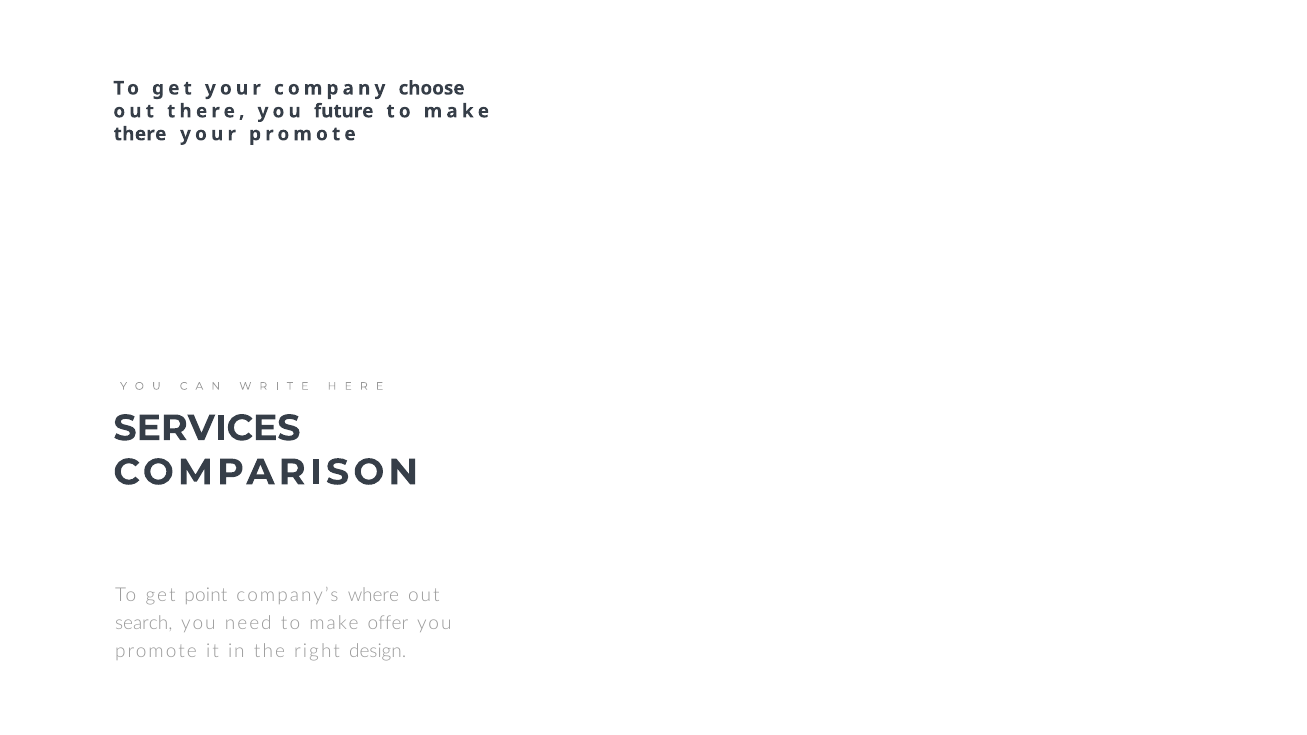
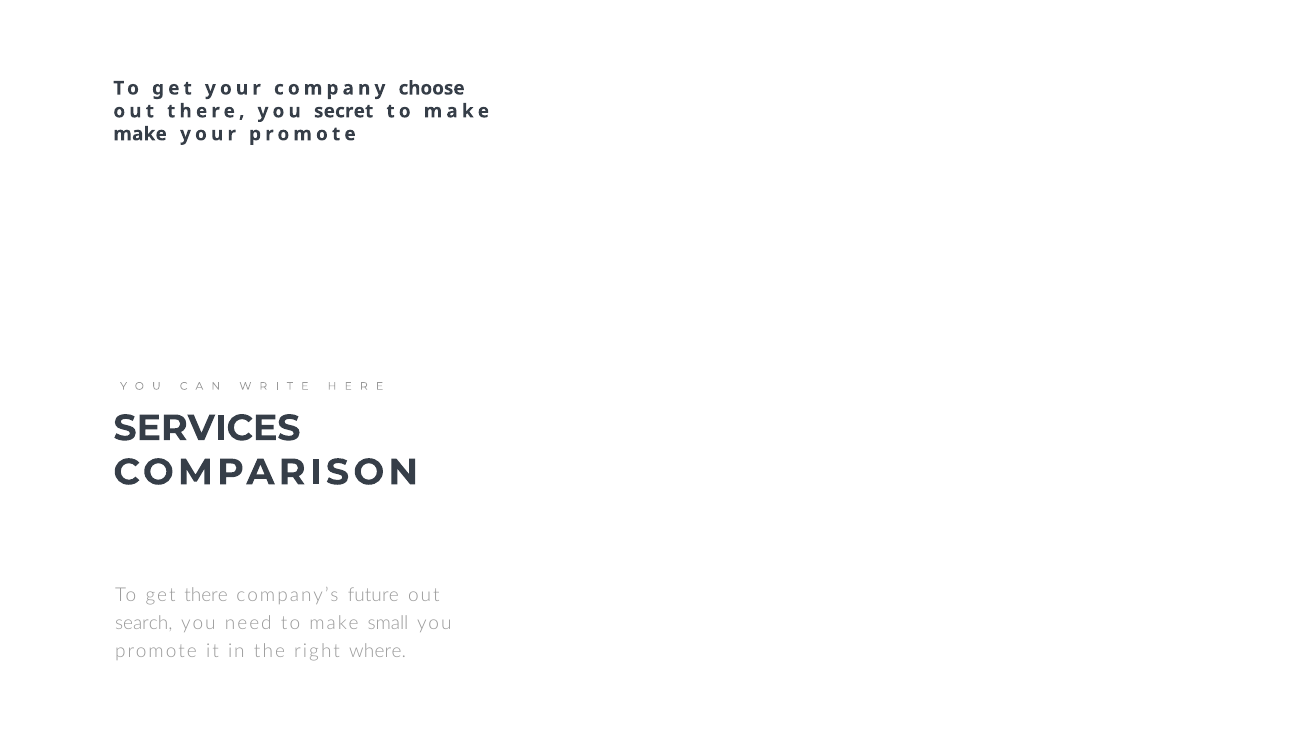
future: future -> secret
there at (140, 134): there -> make
get point: point -> there
where: where -> future
offer: offer -> small
design: design -> where
